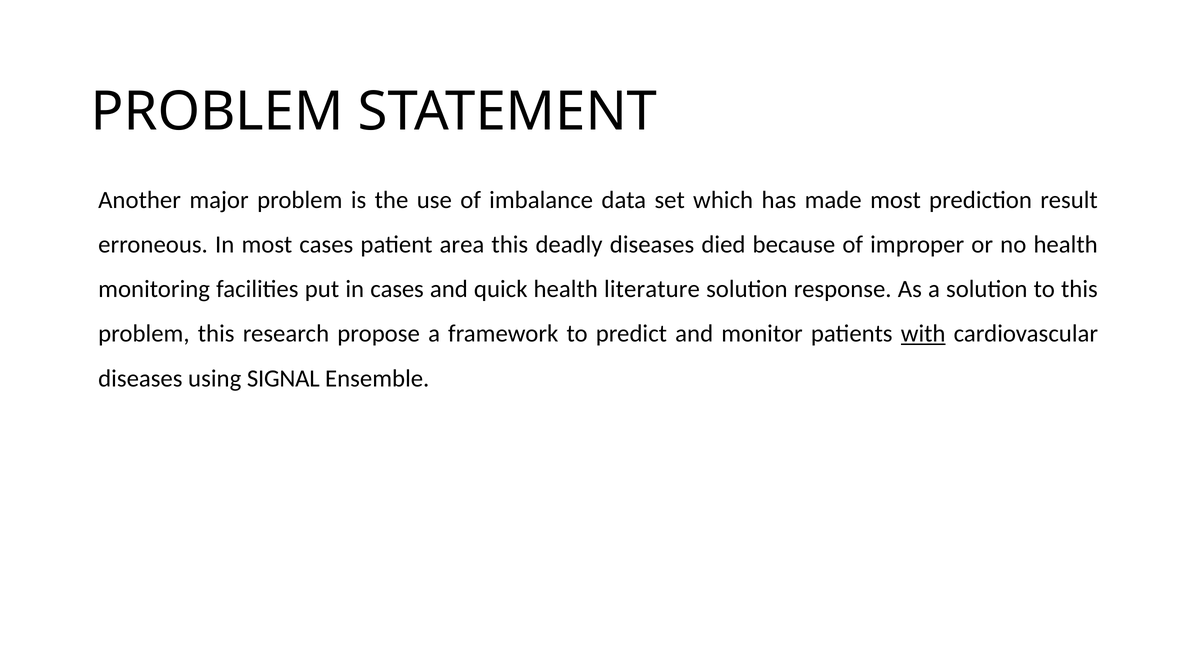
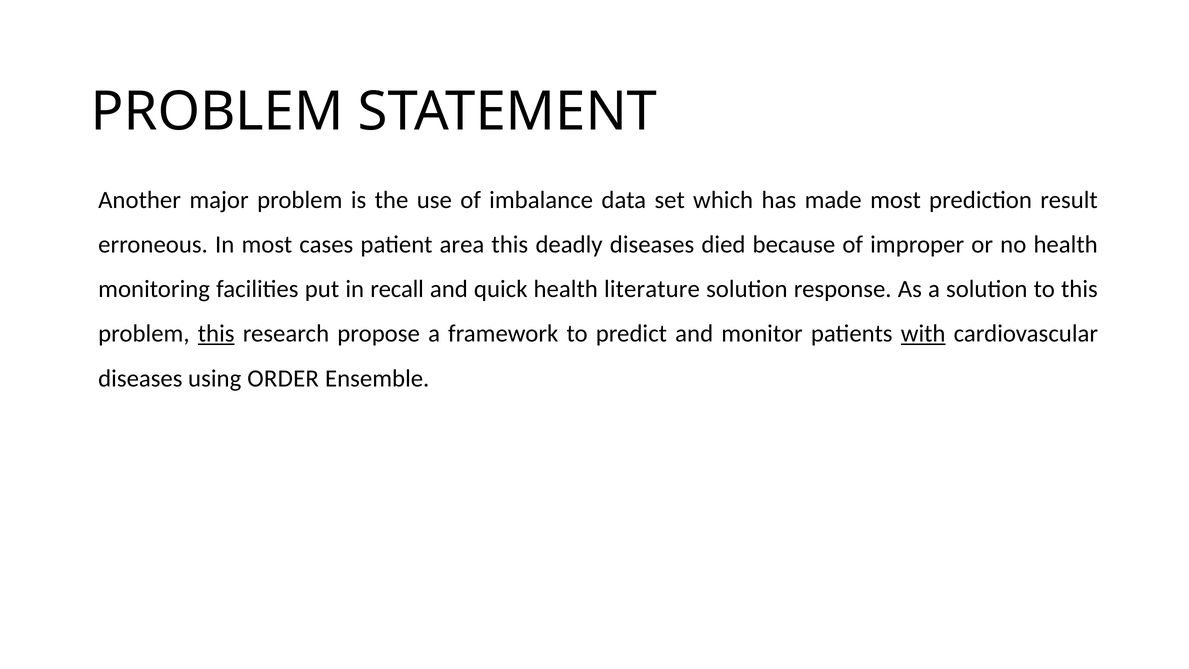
in cases: cases -> recall
this at (216, 334) underline: none -> present
SIGNAL: SIGNAL -> ORDER
